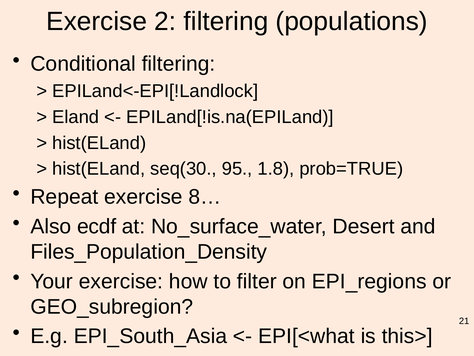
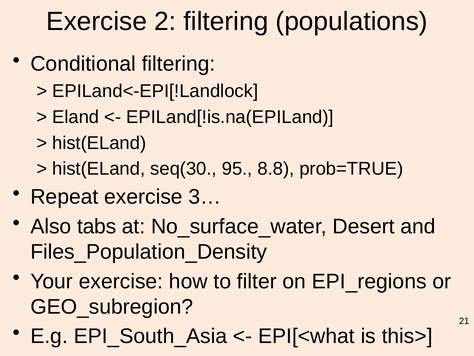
1.8: 1.8 -> 8.8
8…: 8… -> 3…
ecdf: ecdf -> tabs
